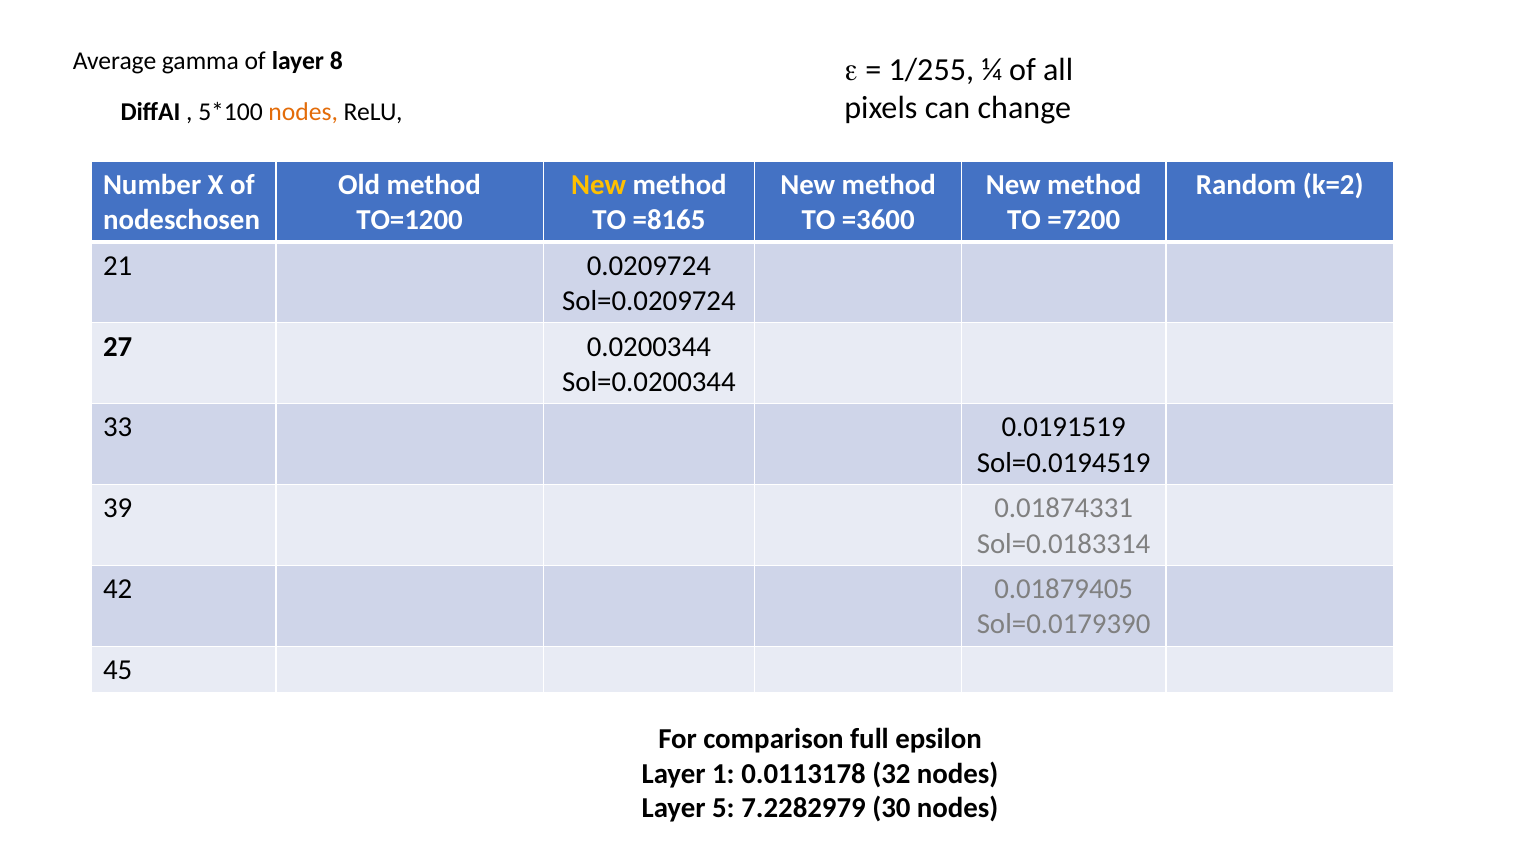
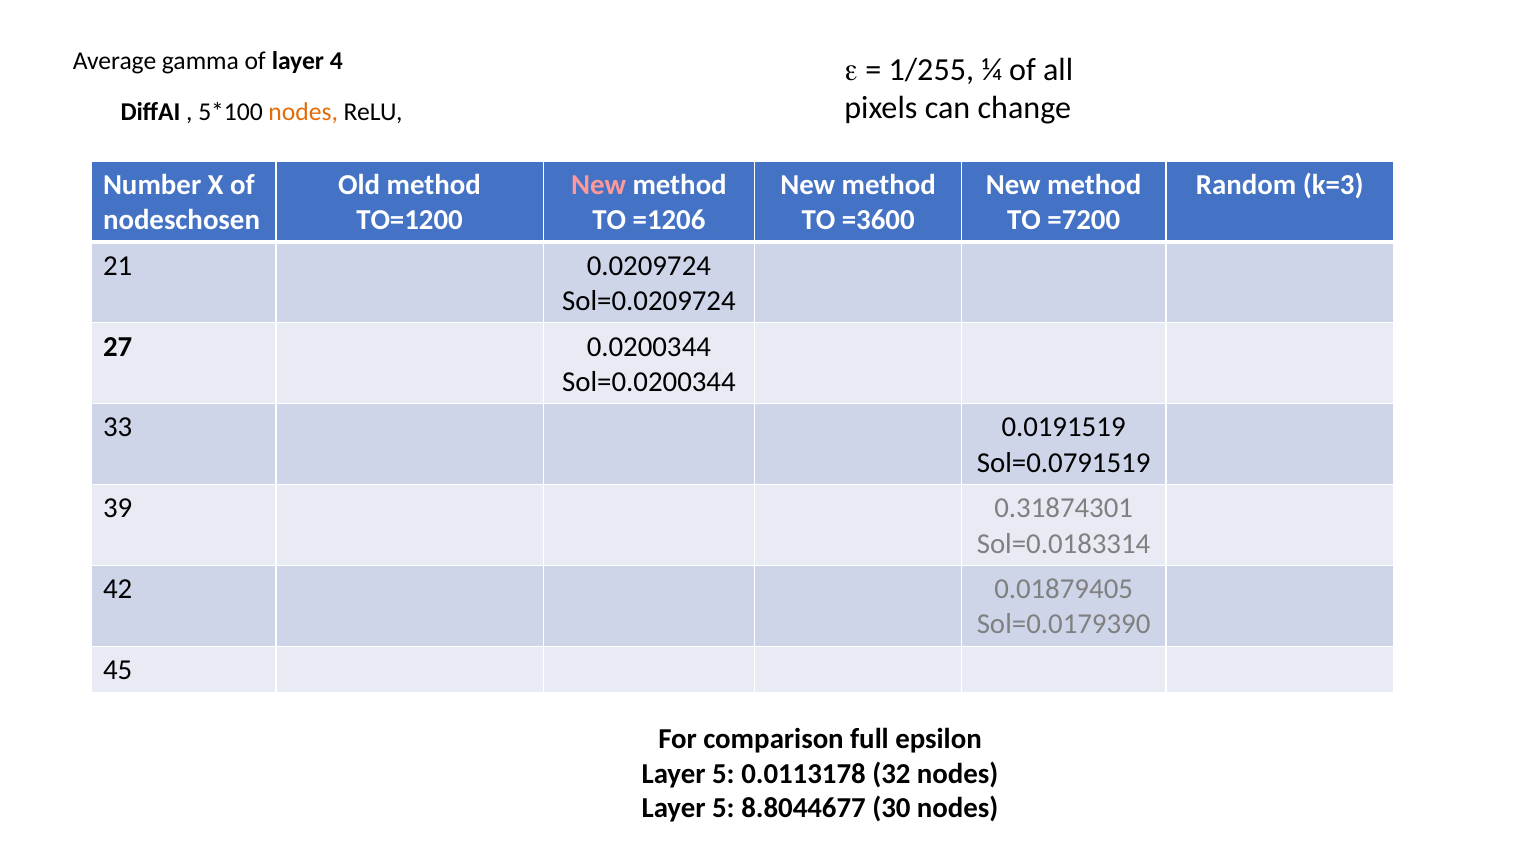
8: 8 -> 4
New at (599, 185) colour: yellow -> pink
k=2: k=2 -> k=3
=8165: =8165 -> =1206
Sol=0.0194519: Sol=0.0194519 -> Sol=0.0791519
0.01874331: 0.01874331 -> 0.31874301
1 at (723, 773): 1 -> 5
7.2282979: 7.2282979 -> 8.8044677
